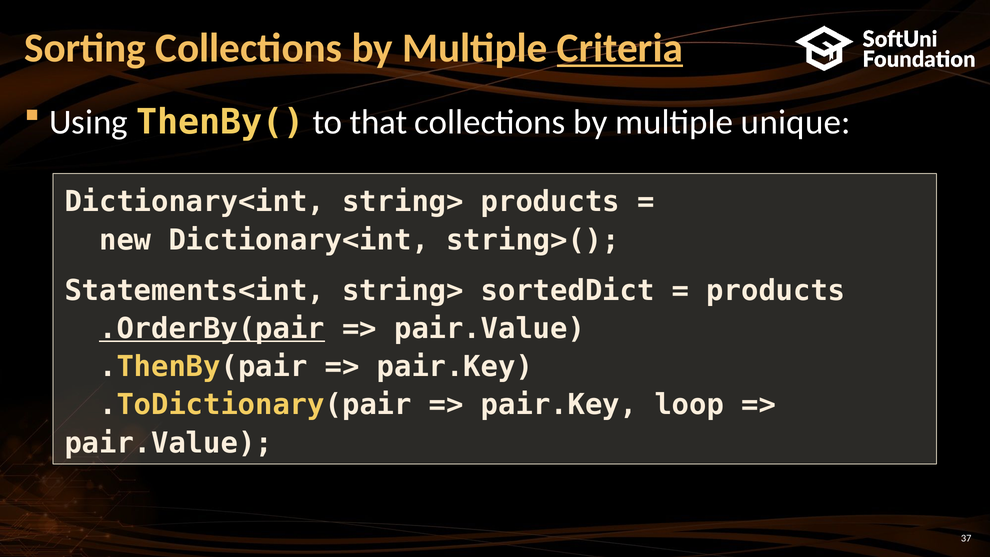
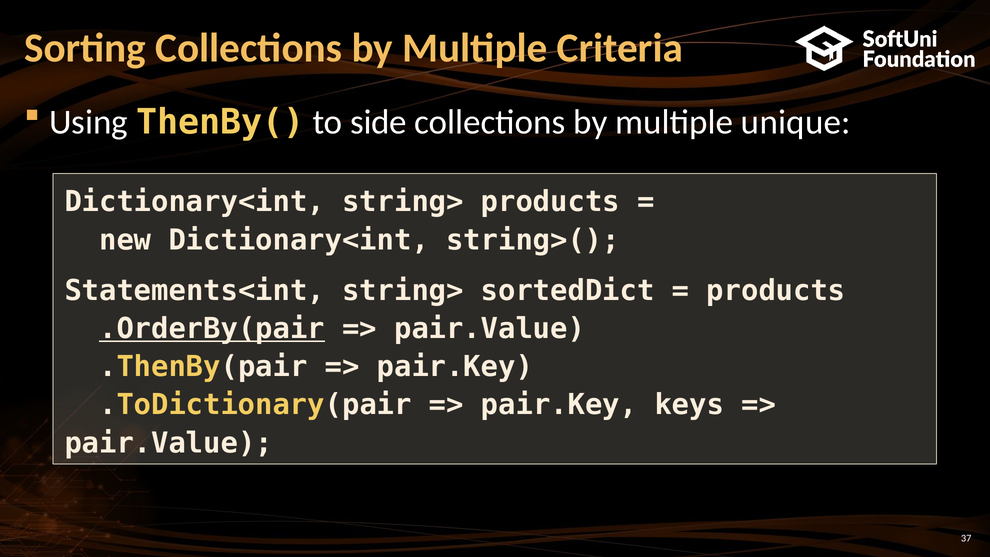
Criteria underline: present -> none
that: that -> side
loop: loop -> keys
